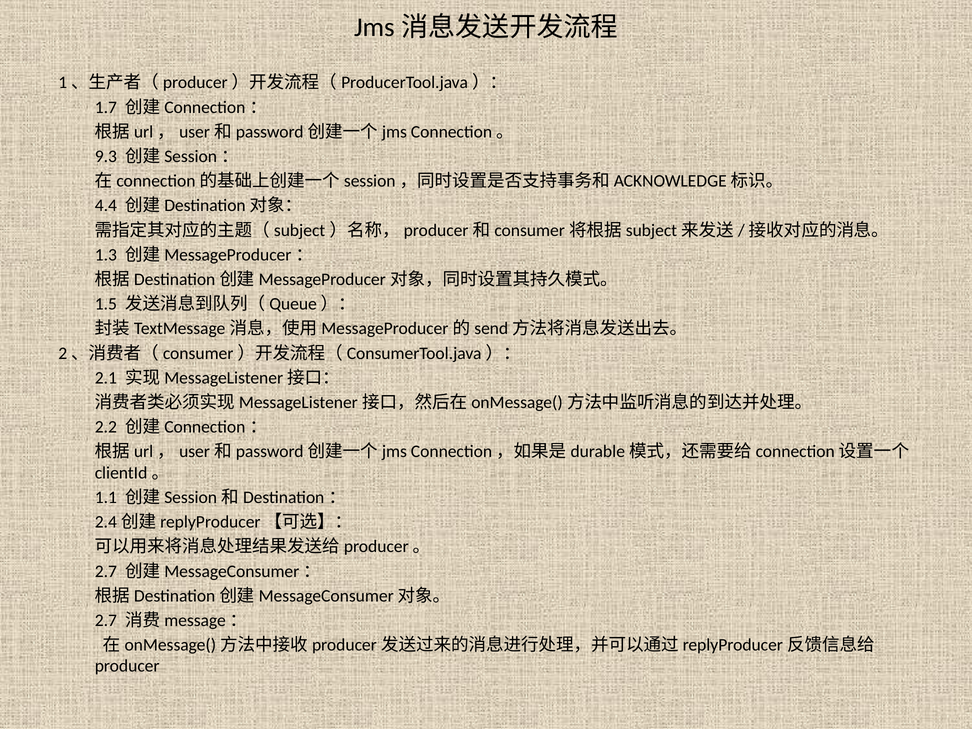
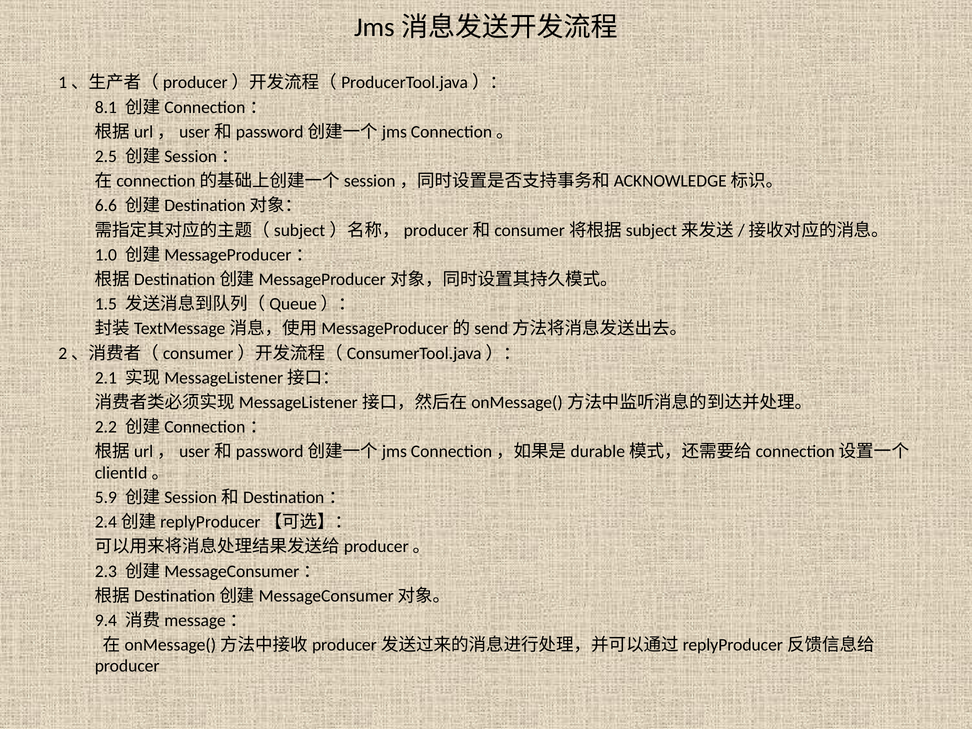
1.7: 1.7 -> 8.1
9.3: 9.3 -> 2.5
4.4: 4.4 -> 6.6
1.3: 1.3 -> 1.0
1.1: 1.1 -> 5.9
2.7 at (106, 571): 2.7 -> 2.3
2.7 at (106, 620): 2.7 -> 9.4
